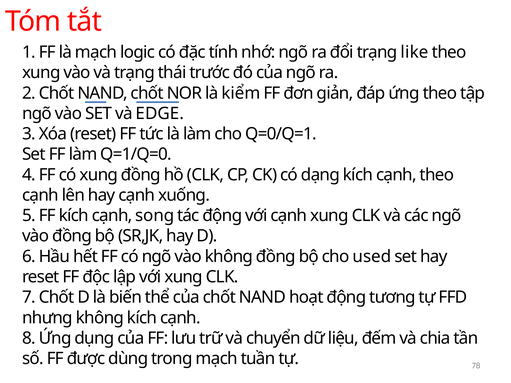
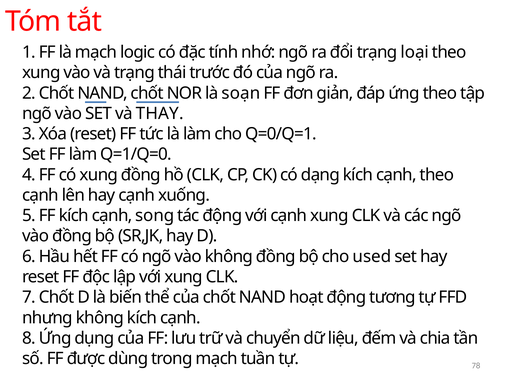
like: like -> loại
kiểm: kiểm -> soạn
EDGE: EDGE -> THAY
